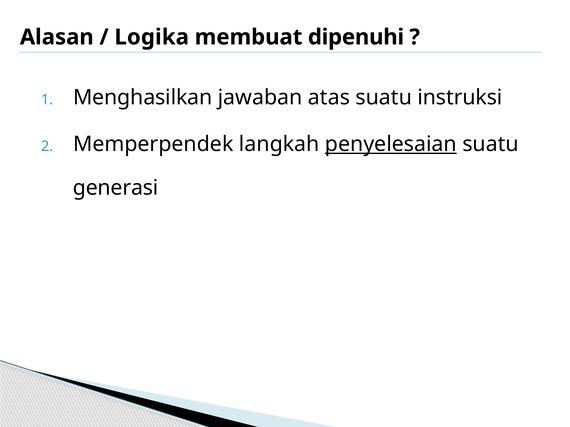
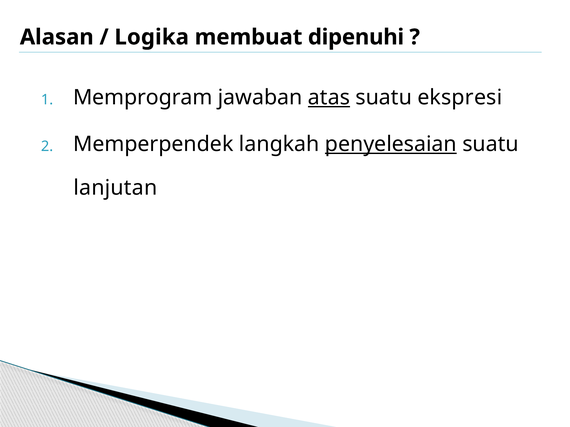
Menghasilkan: Menghasilkan -> Memprogram
atas underline: none -> present
instruksi: instruksi -> ekspresi
generasi: generasi -> lanjutan
